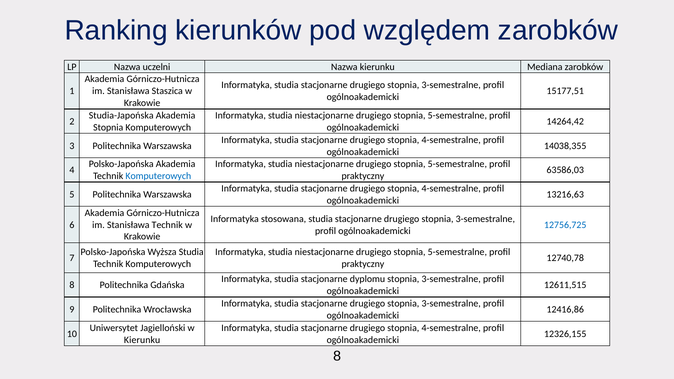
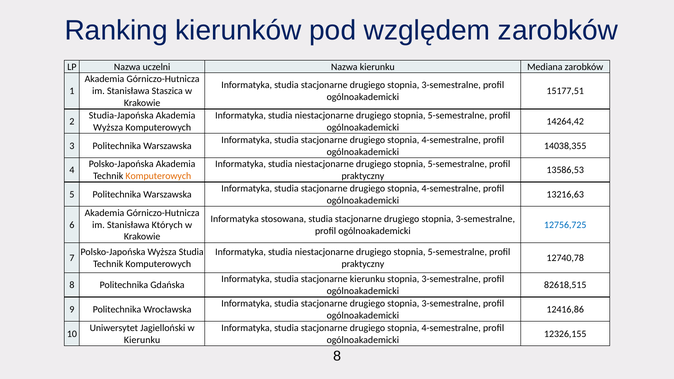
Stopnia at (108, 128): Stopnia -> Wyższa
63586,03: 63586,03 -> 13586,53
Komputerowych at (158, 176) colour: blue -> orange
Stanisława Technik: Technik -> Których
stacjonarne dyplomu: dyplomu -> kierunku
12611,515: 12611,515 -> 82618,515
